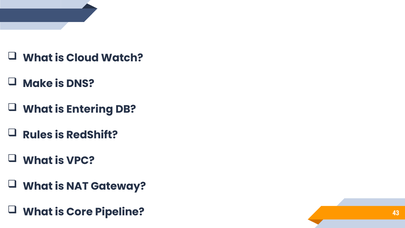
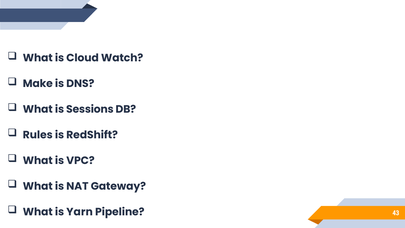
Entering: Entering -> Sessions
Core: Core -> Yarn
